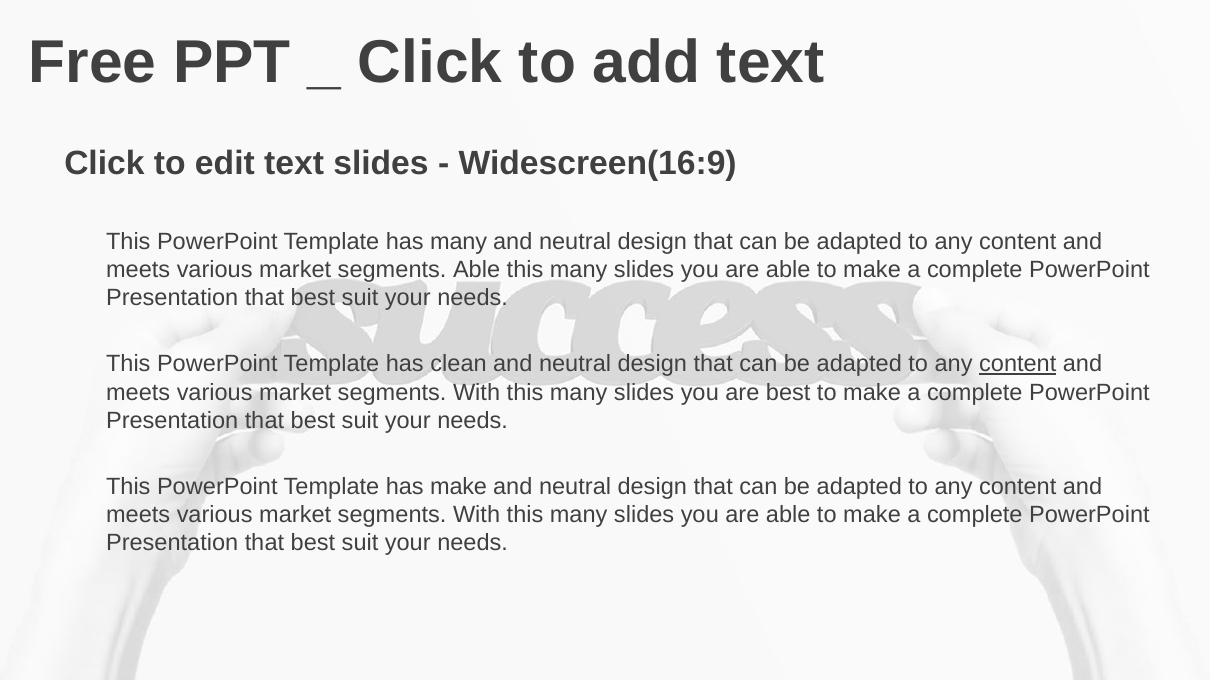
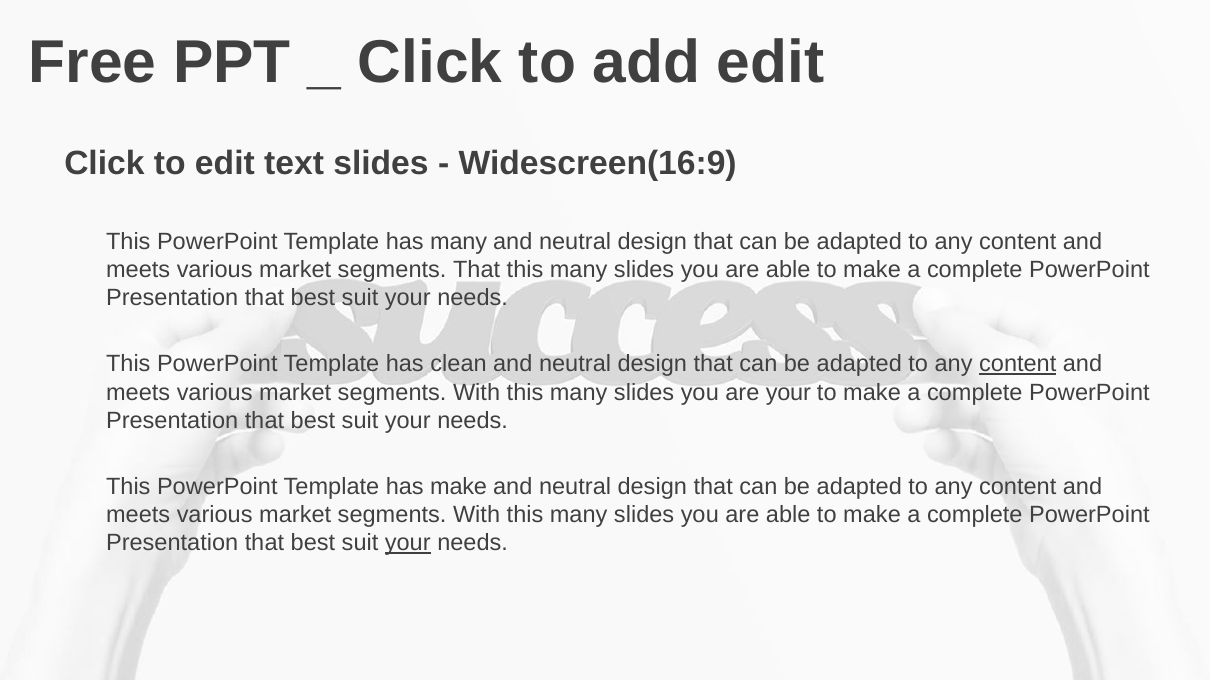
add text: text -> edit
segments Able: Able -> That
are best: best -> your
your at (408, 543) underline: none -> present
